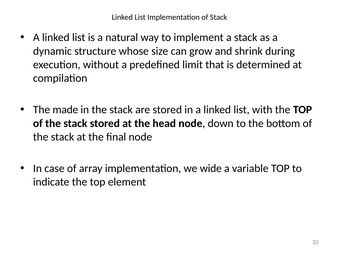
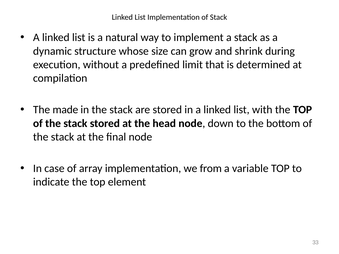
wide: wide -> from
